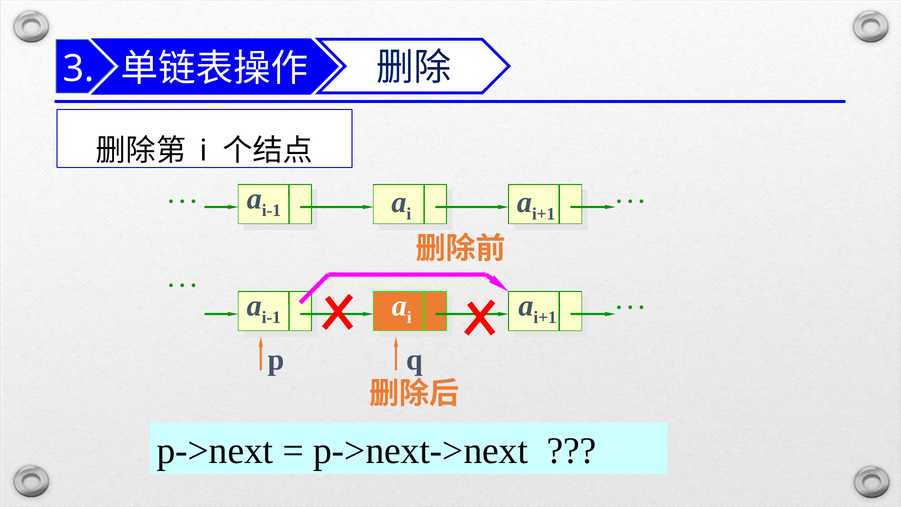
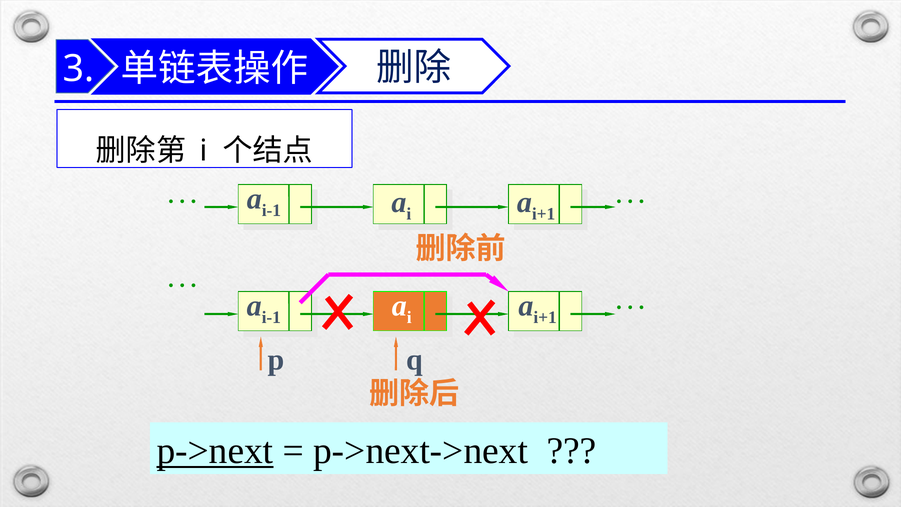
p->next underline: none -> present
